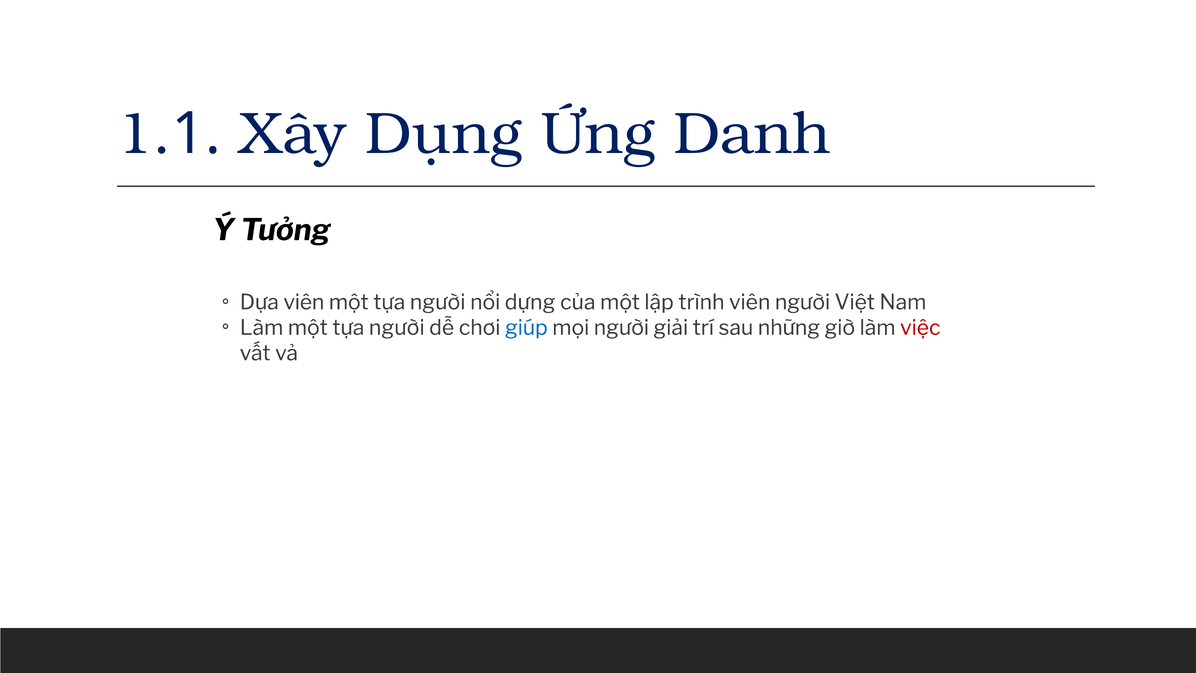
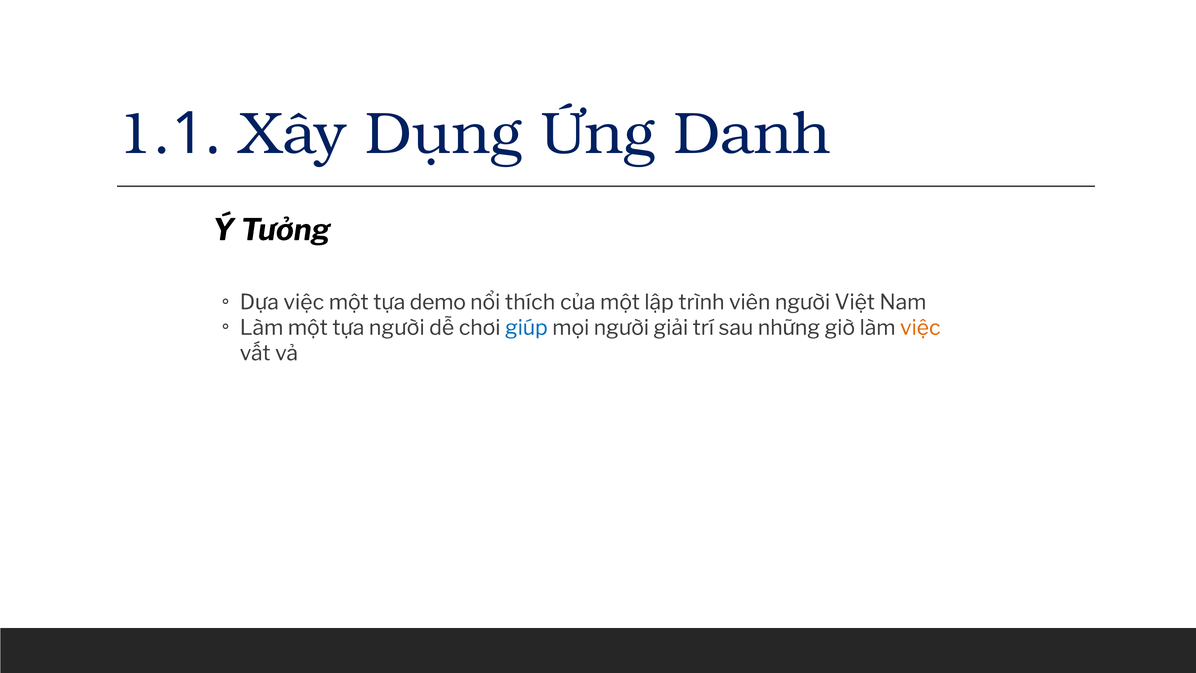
Dựa viên: viên -> việc
người at (438, 302): người -> demo
dựng: dựng -> thích
việc at (920, 328) colour: red -> orange
